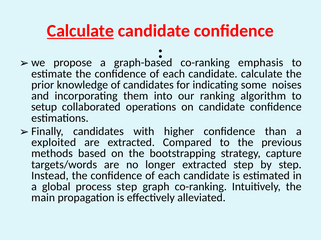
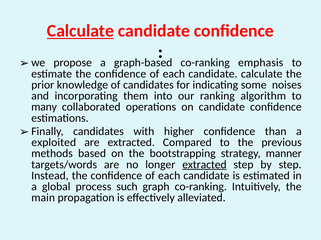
setup: setup -> many
capture: capture -> manner
extracted at (204, 165) underline: none -> present
process step: step -> such
